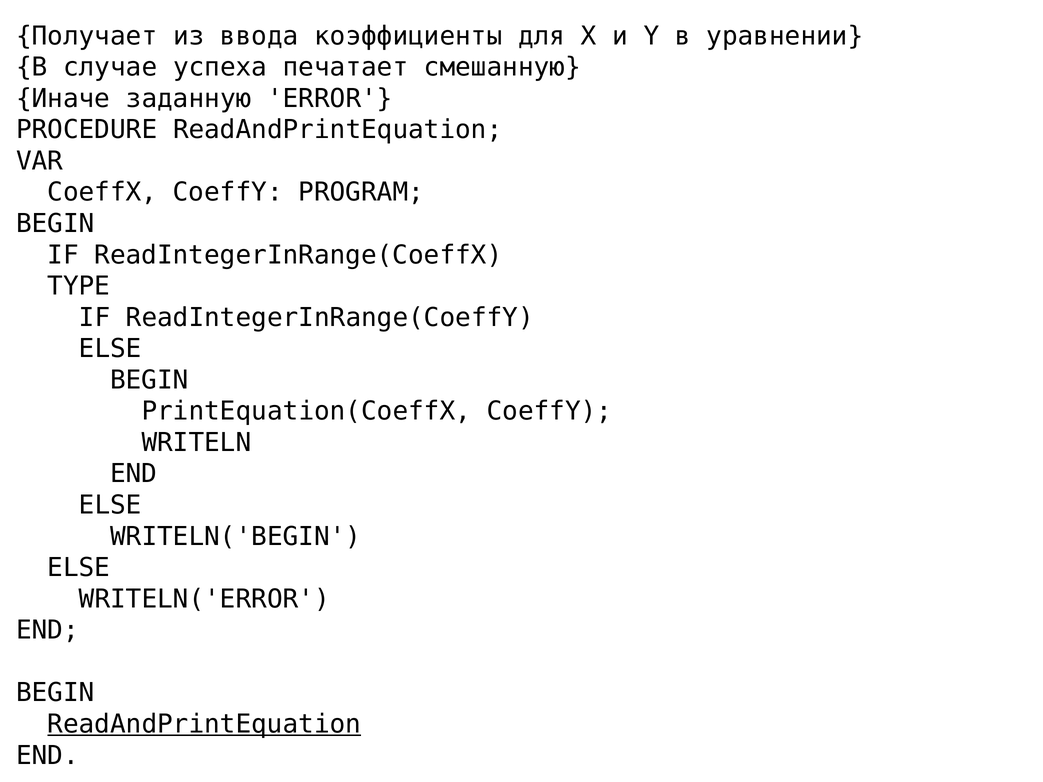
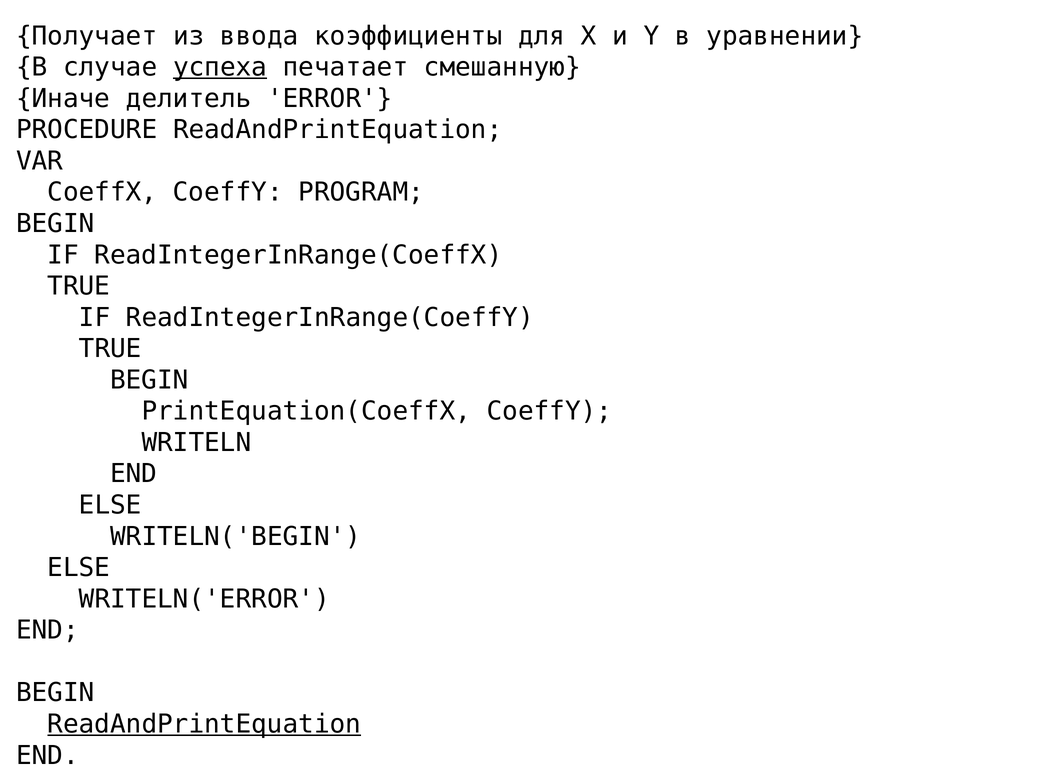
успеха underline: none -> present
заданную: заданную -> делитель
TYPE at (79, 286): TYPE -> TRUE
ELSE at (110, 349): ELSE -> TRUE
